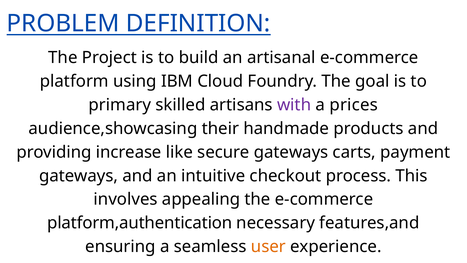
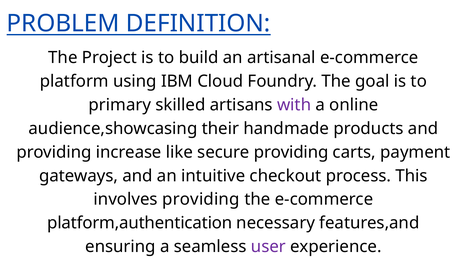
prices: prices -> online
secure gateways: gateways -> providing
involves appealing: appealing -> providing
user colour: orange -> purple
